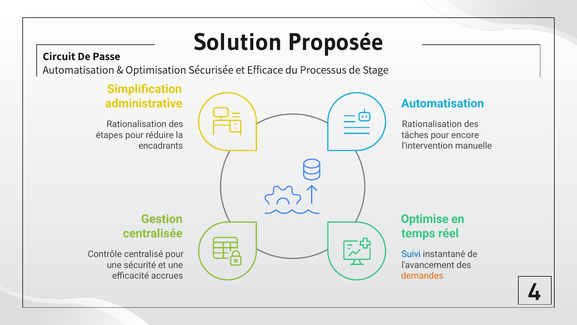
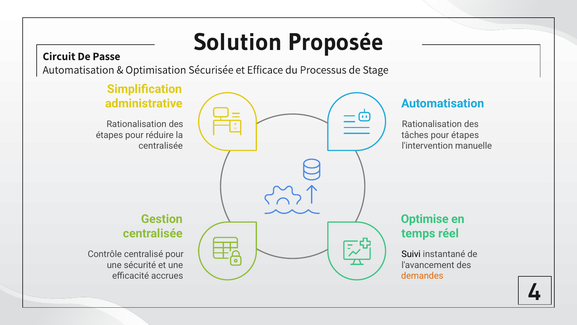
pour encore: encore -> étapes
encadrants at (161, 146): encadrants -> centralisée
Suivi colour: blue -> black
